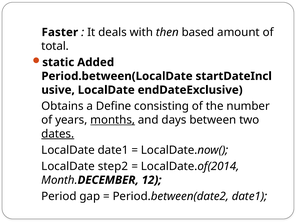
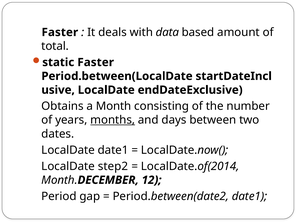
then: then -> data
static Added: Added -> Faster
a Define: Define -> Month
dates underline: present -> none
